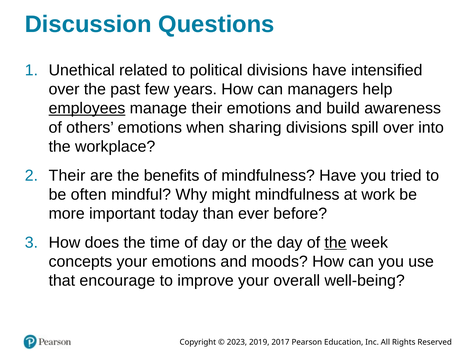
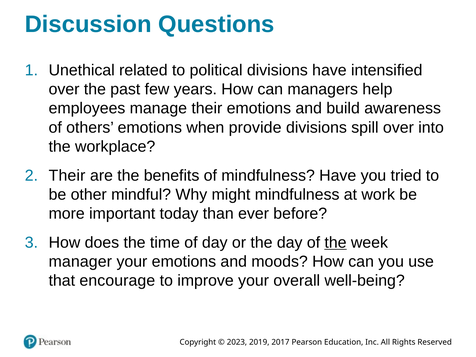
employees underline: present -> none
sharing: sharing -> provide
often: often -> other
concepts: concepts -> manager
